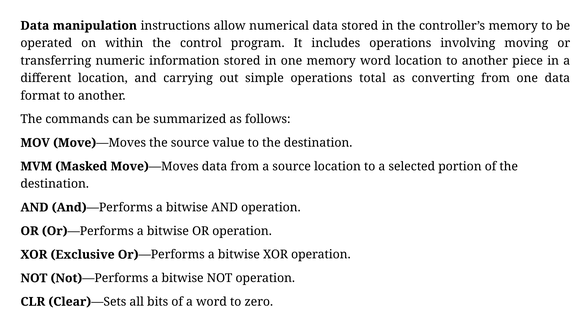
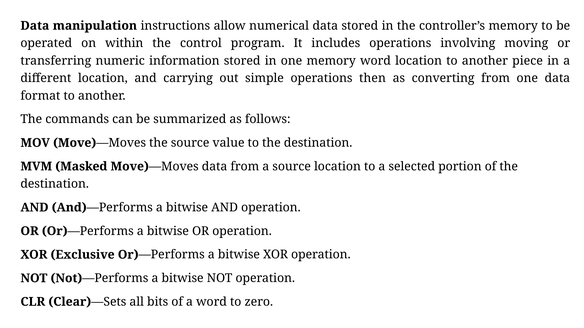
total: total -> then
